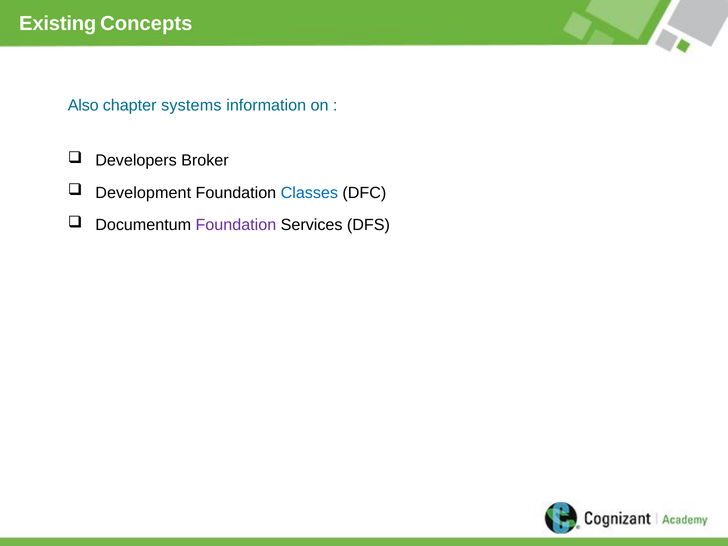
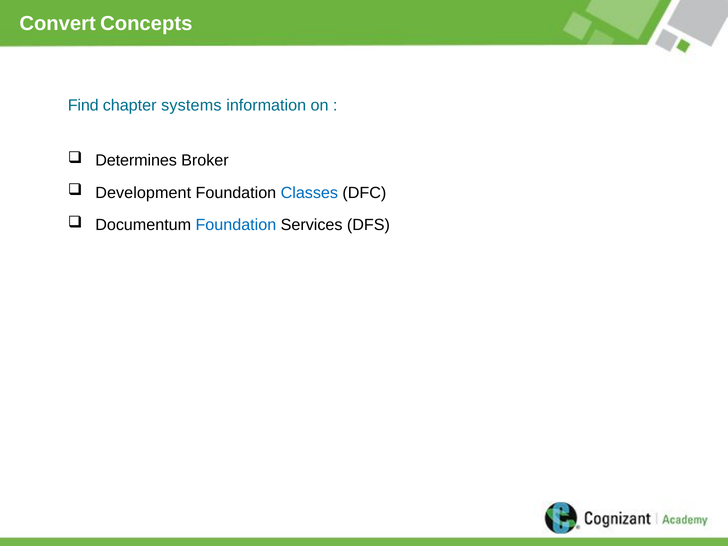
Existing: Existing -> Convert
Also: Also -> Find
Developers: Developers -> Determines
Foundation at (236, 225) colour: purple -> blue
